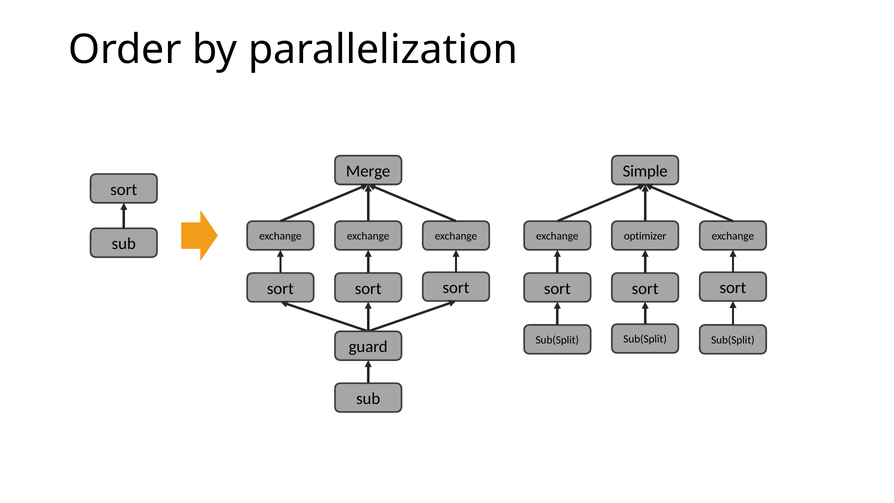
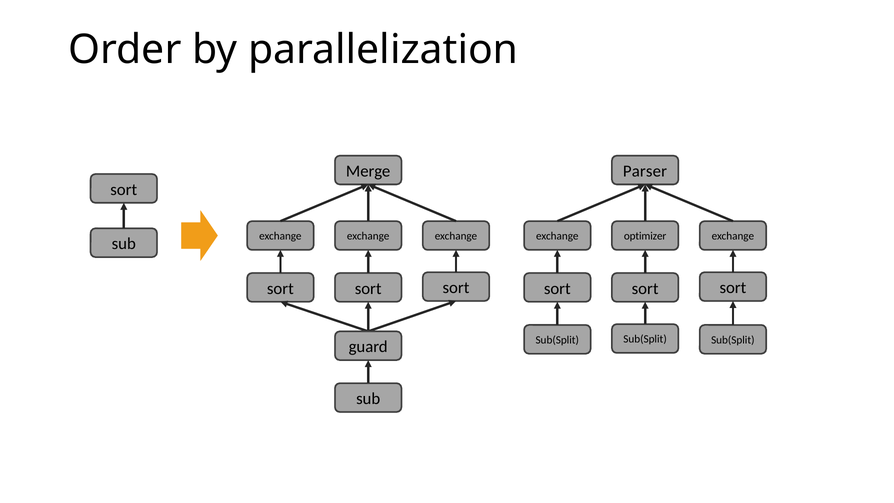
Simple: Simple -> Parser
